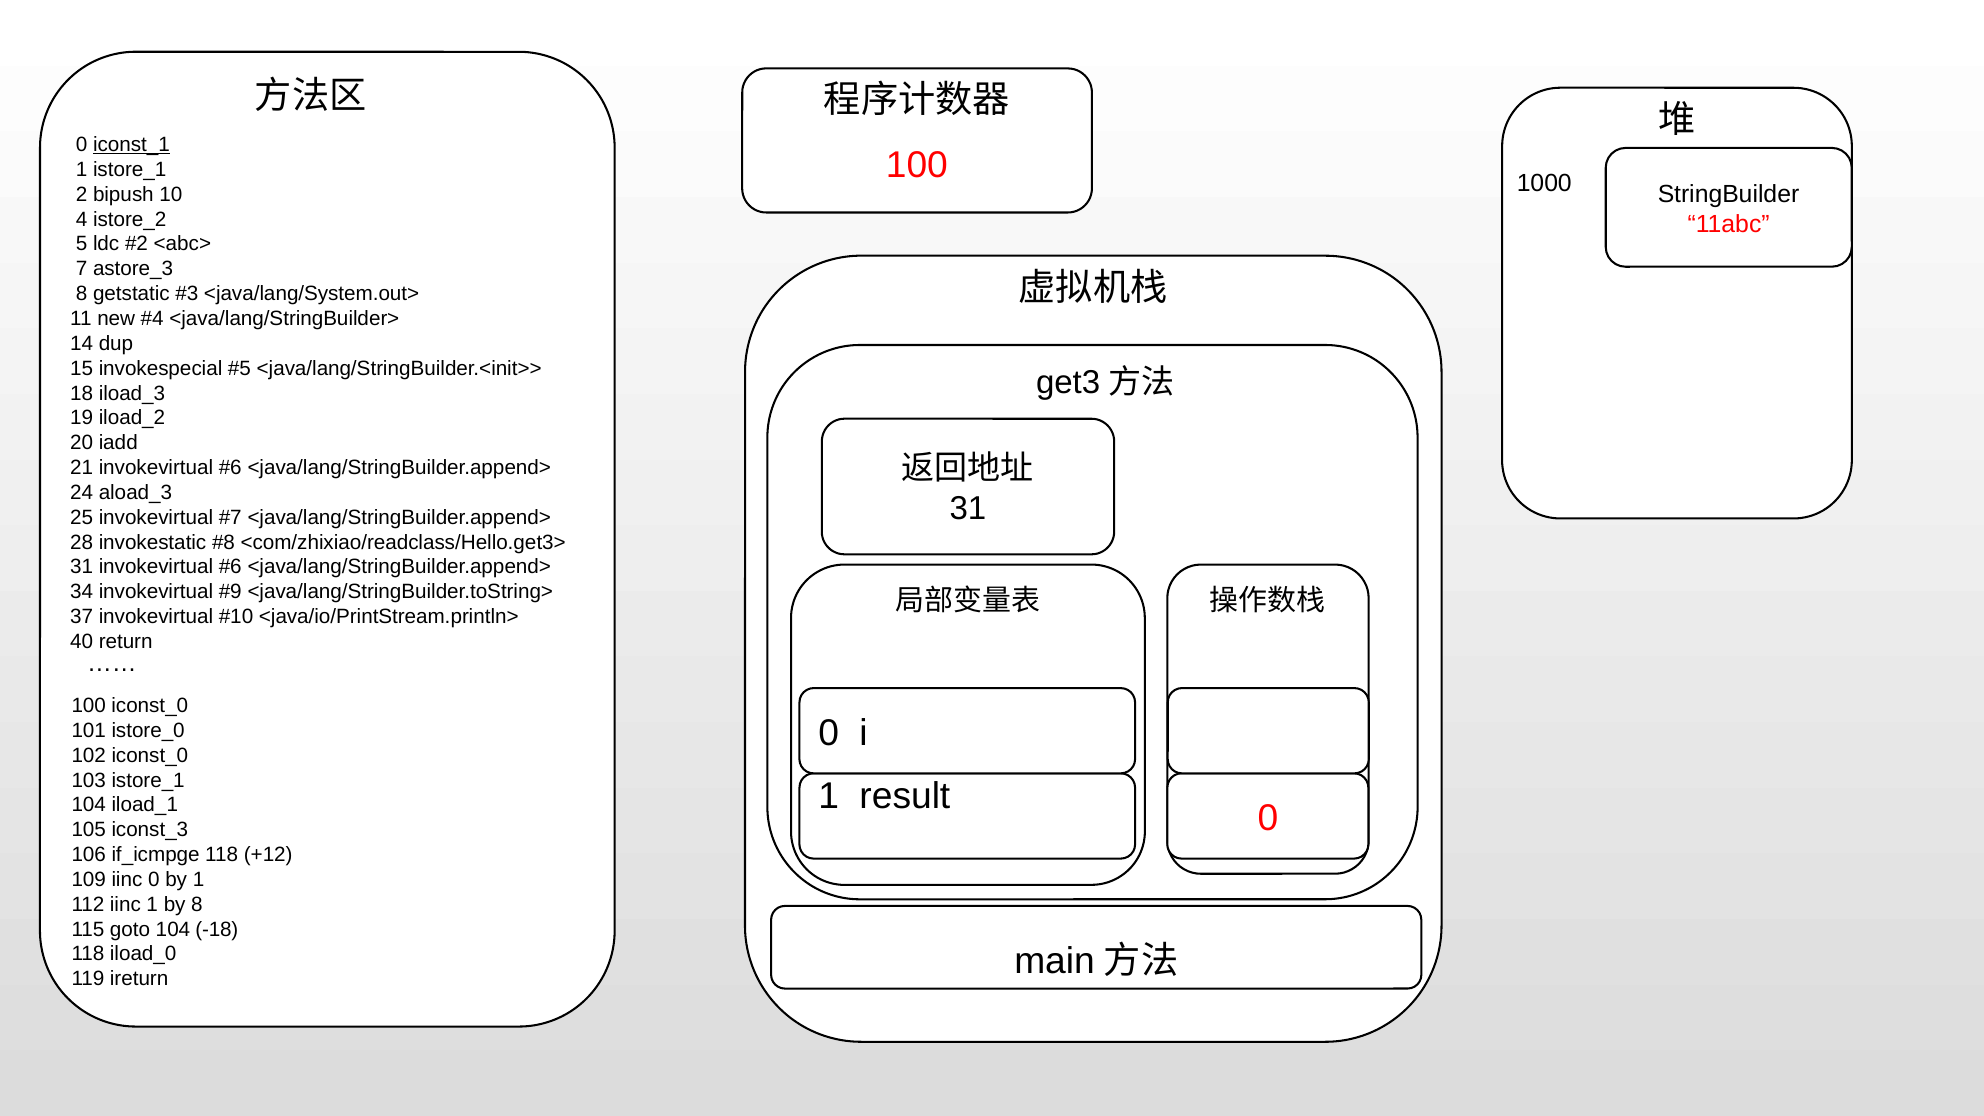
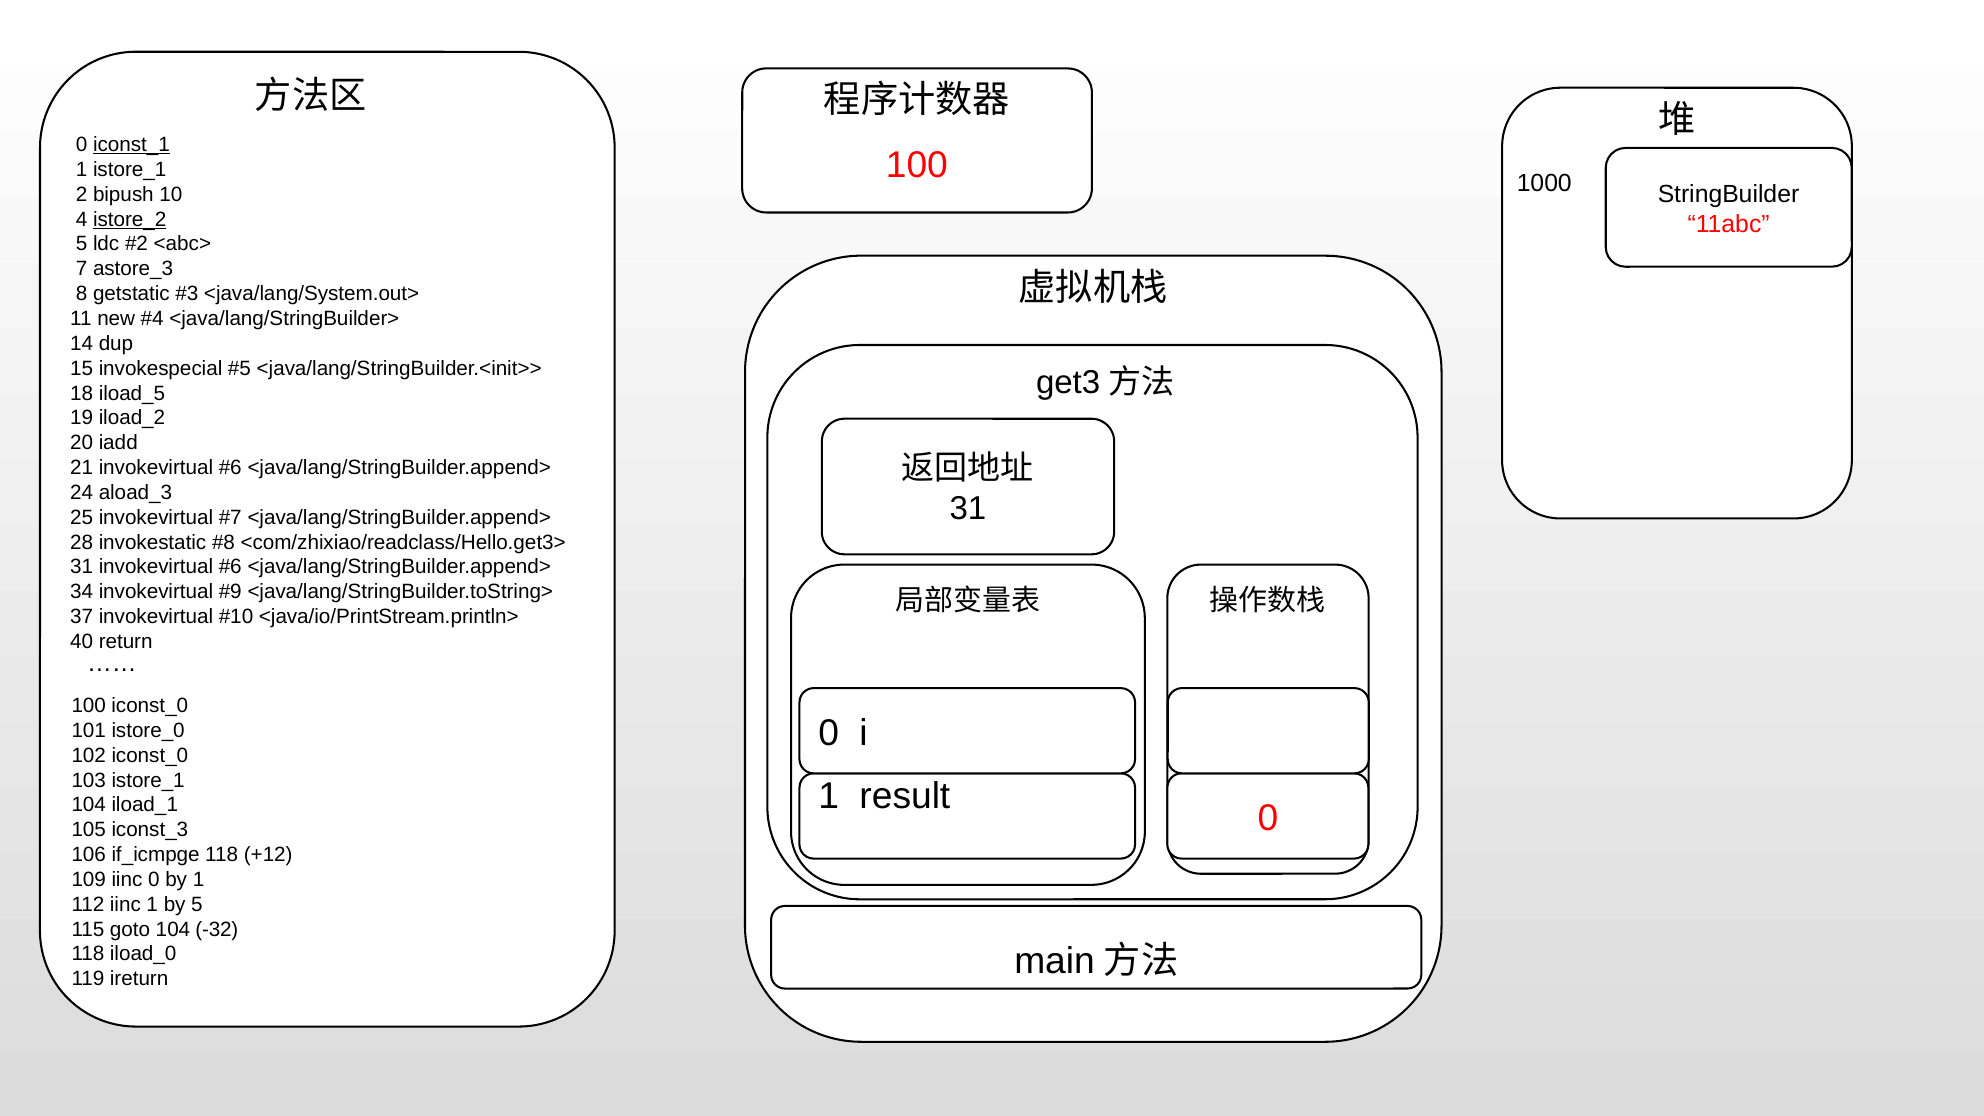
istore_2 underline: none -> present
iload_3: iload_3 -> iload_5
by 8: 8 -> 5
-18: -18 -> -32
